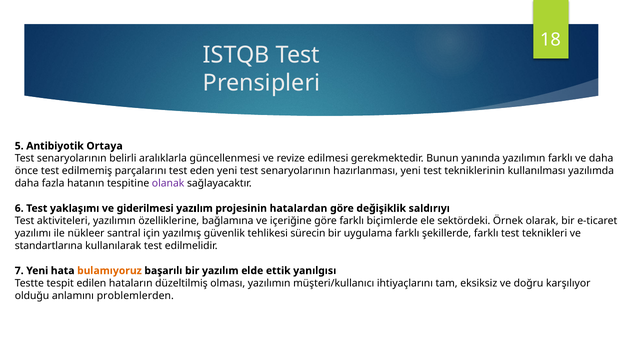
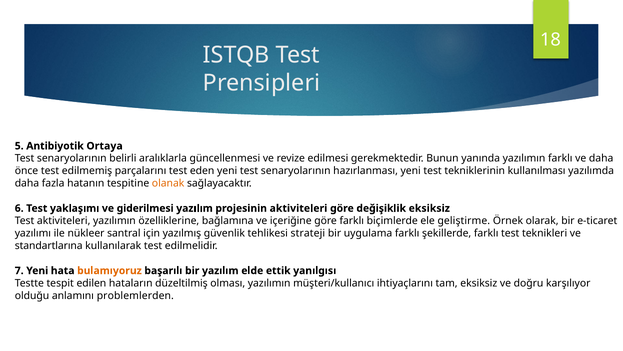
olanak colour: purple -> orange
projesinin hatalardan: hatalardan -> aktiviteleri
değişiklik saldırıyı: saldırıyı -> eksiksiz
sektördeki: sektördeki -> geliştirme
sürecin: sürecin -> strateji
